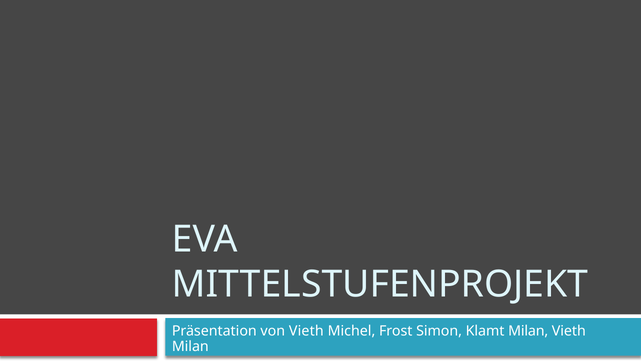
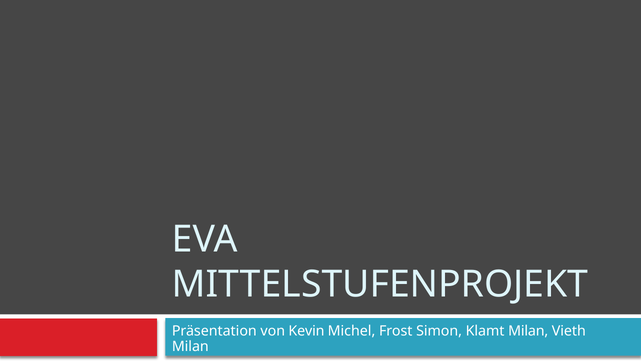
von Vieth: Vieth -> Kevin
